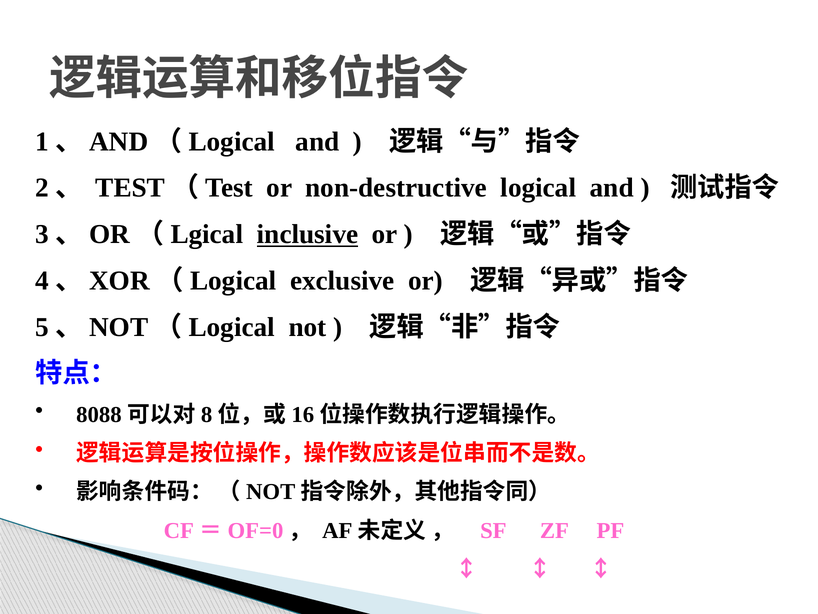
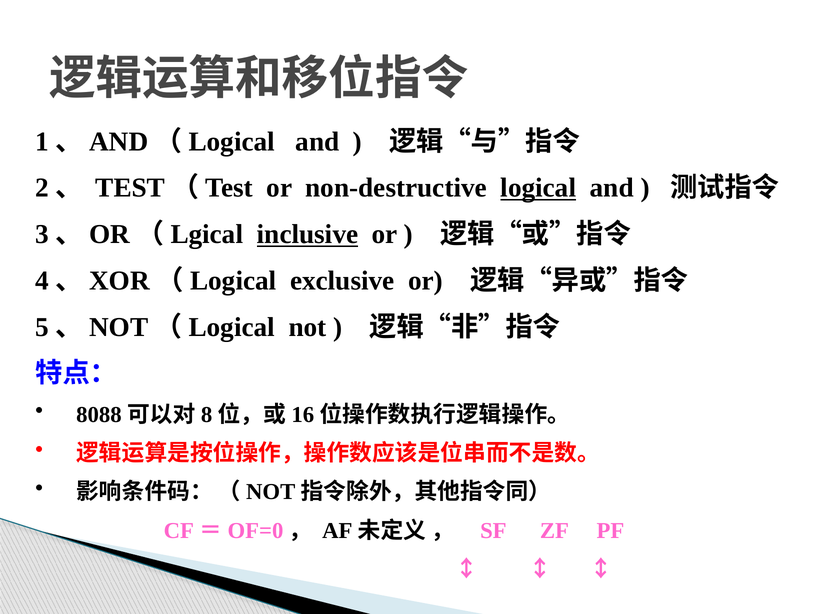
logical underline: none -> present
